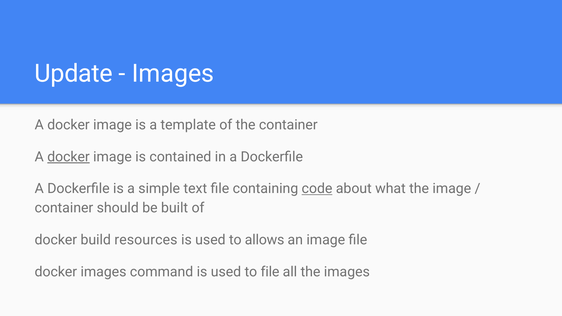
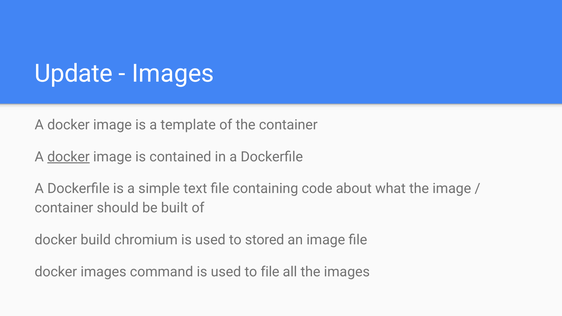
code underline: present -> none
resources: resources -> chromium
allows: allows -> stored
